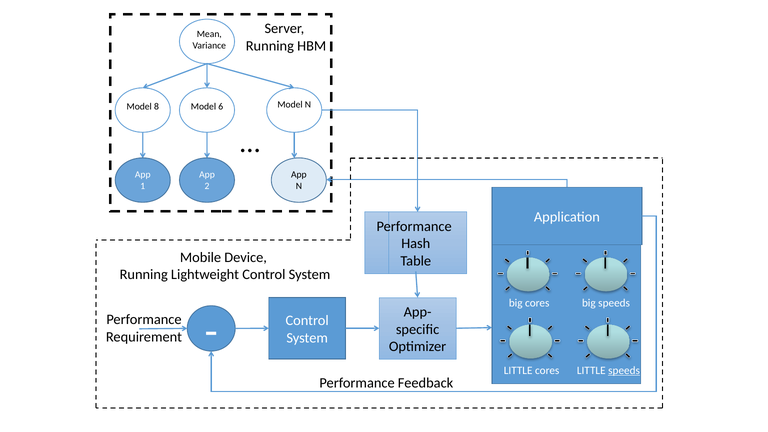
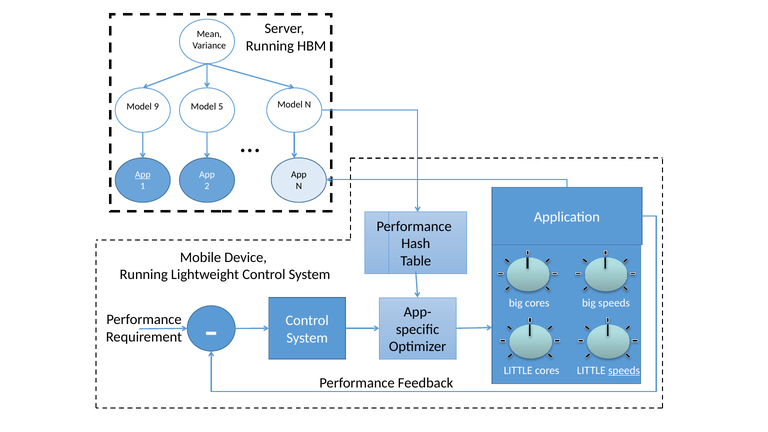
8: 8 -> 9
6: 6 -> 5
App at (143, 175) underline: none -> present
